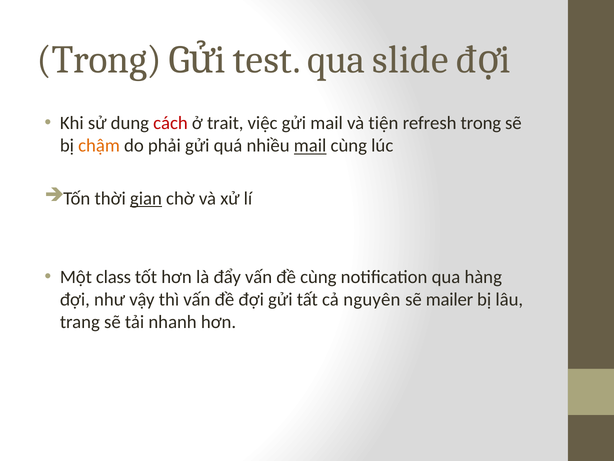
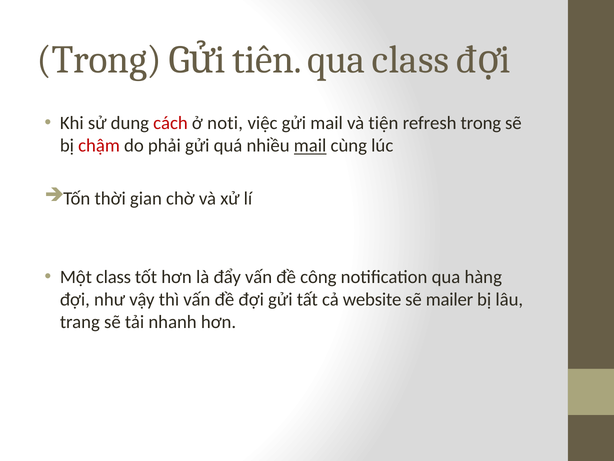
test: test -> tiến
qua slide: slide -> class
trait: trait -> noti
chậm colour: orange -> red
gian underline: present -> none
đề cùng: cùng -> công
nguyên: nguyên -> website
